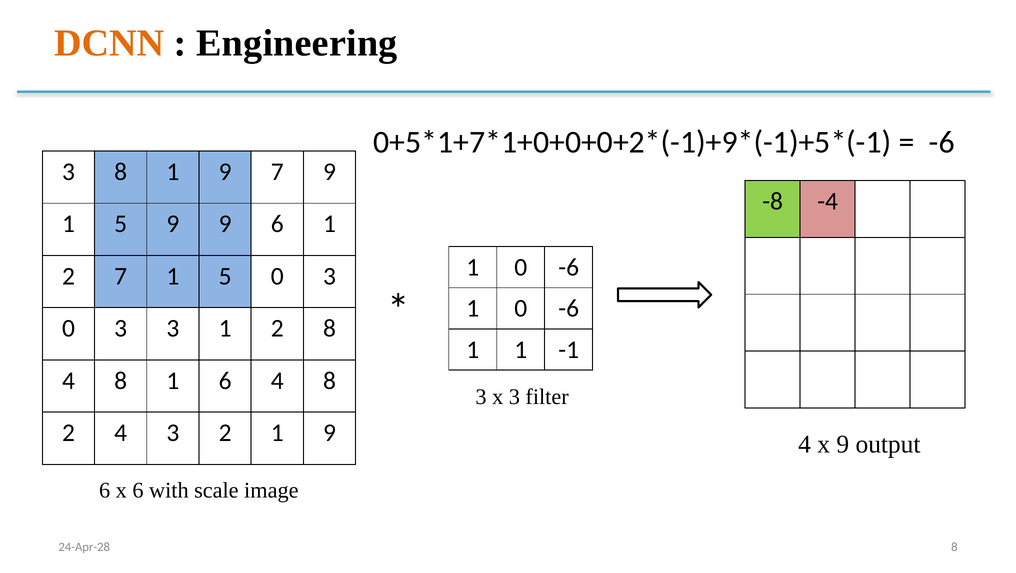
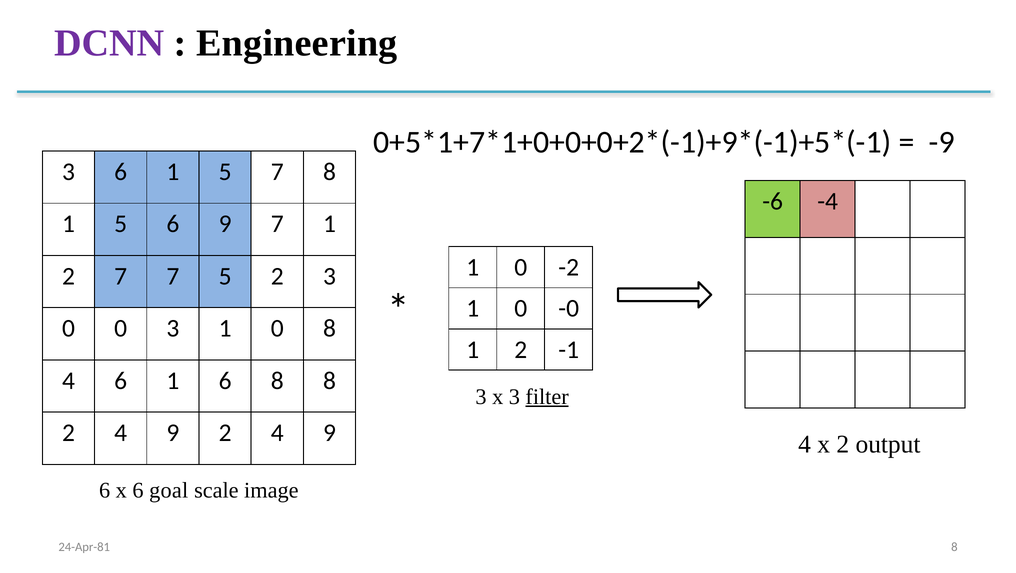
DCNN colour: orange -> purple
-6 at (942, 142): -6 -> -9
3 8: 8 -> 6
9 at (225, 172): 9 -> 5
7 9: 9 -> 8
-8: -8 -> -6
5 9: 9 -> 6
9 6: 6 -> 7
-6 at (569, 267): -6 -> -2
7 1: 1 -> 7
5 0: 0 -> 2
-6 at (569, 308): -6 -> -0
3 at (121, 328): 3 -> 0
3 1 2: 2 -> 0
1 at (521, 350): 1 -> 2
8 at (121, 381): 8 -> 6
6 4: 4 -> 8
filter underline: none -> present
3 at (173, 433): 3 -> 9
1 at (277, 433): 1 -> 4
x 9: 9 -> 2
with: with -> goal
24-Apr-28: 24-Apr-28 -> 24-Apr-81
